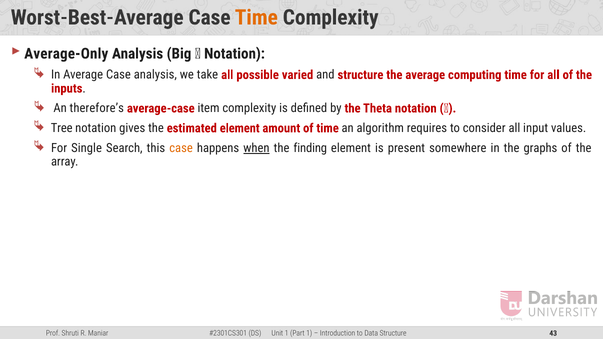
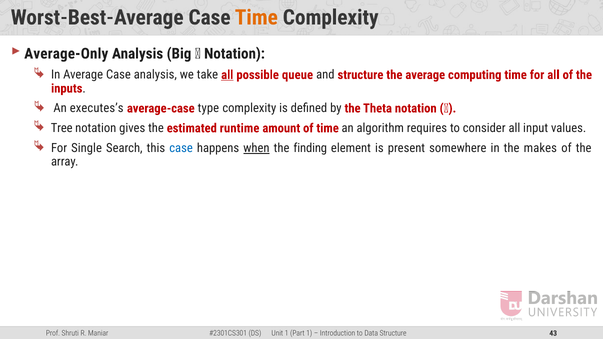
all at (227, 75) underline: none -> present
varied: varied -> queue
therefore’s: therefore’s -> executes’s
item: item -> type
estimated element: element -> runtime
case at (181, 148) colour: orange -> blue
graphs: graphs -> makes
